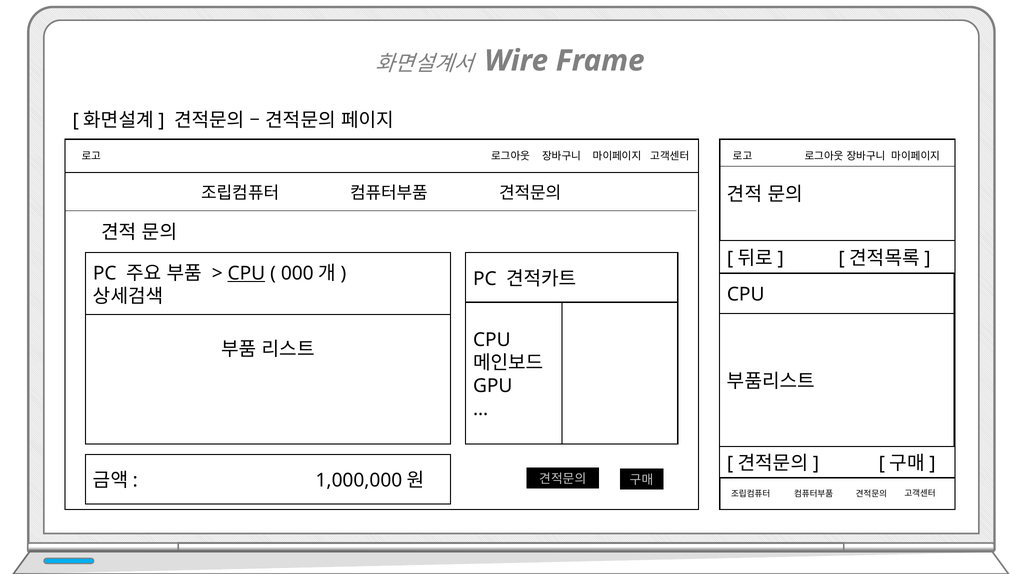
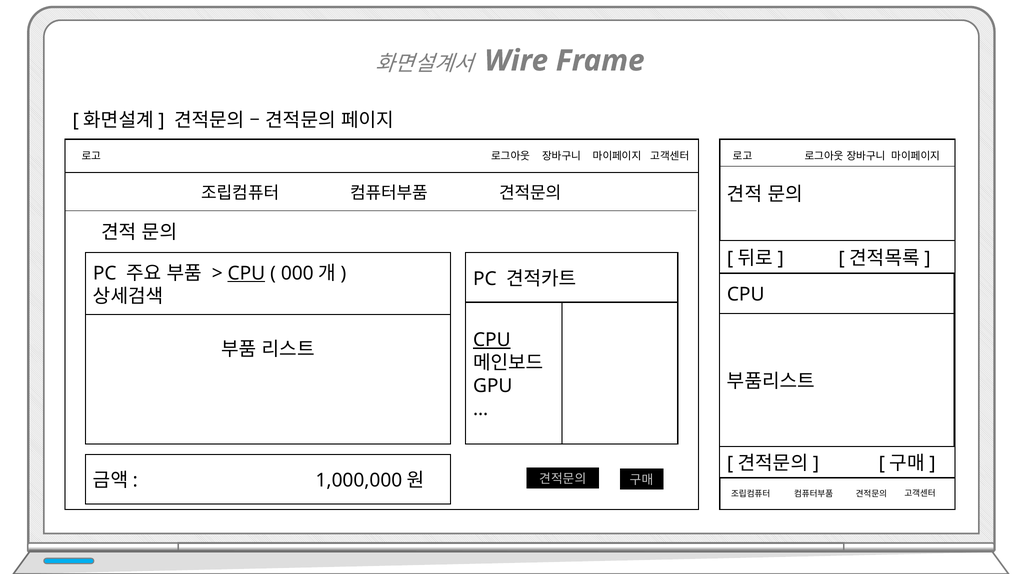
CPU at (492, 340) underline: none -> present
